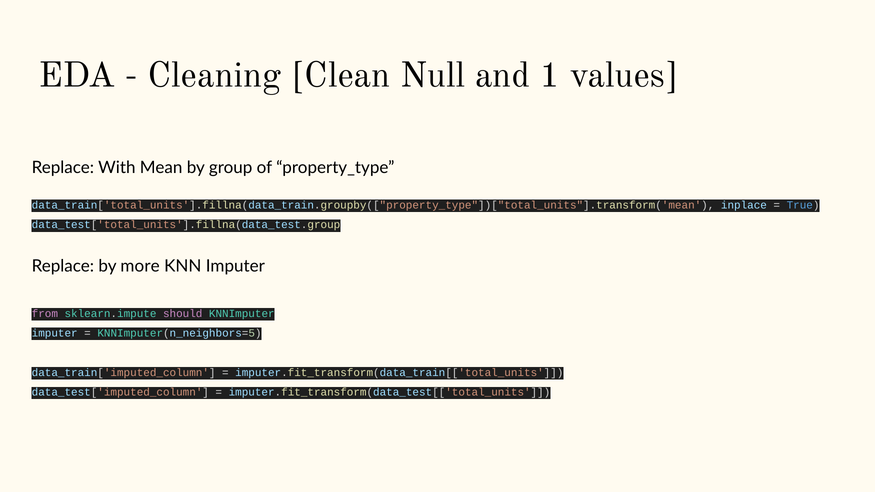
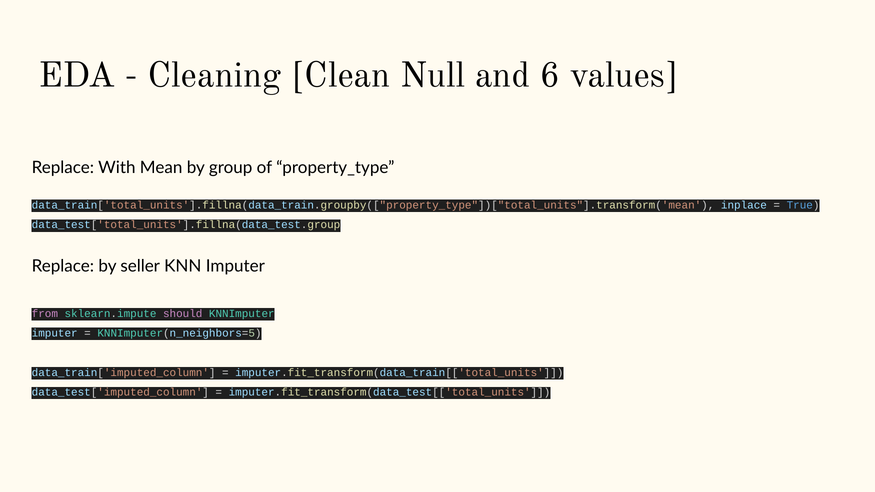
1: 1 -> 6
more: more -> seller
